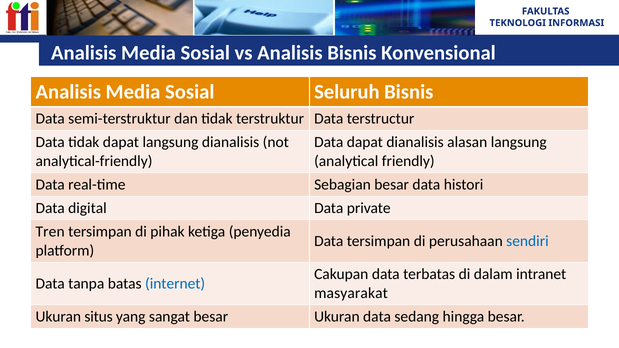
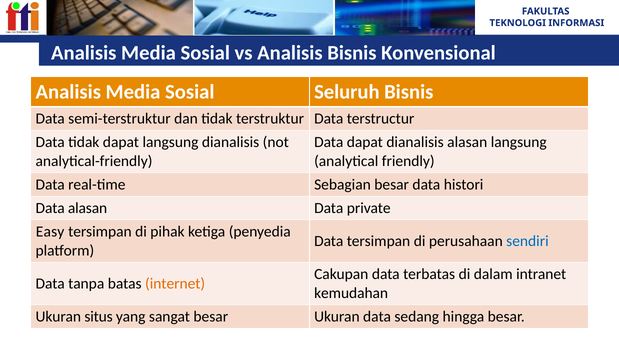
Data digital: digital -> alasan
Tren: Tren -> Easy
internet colour: blue -> orange
masyarakat: masyarakat -> kemudahan
